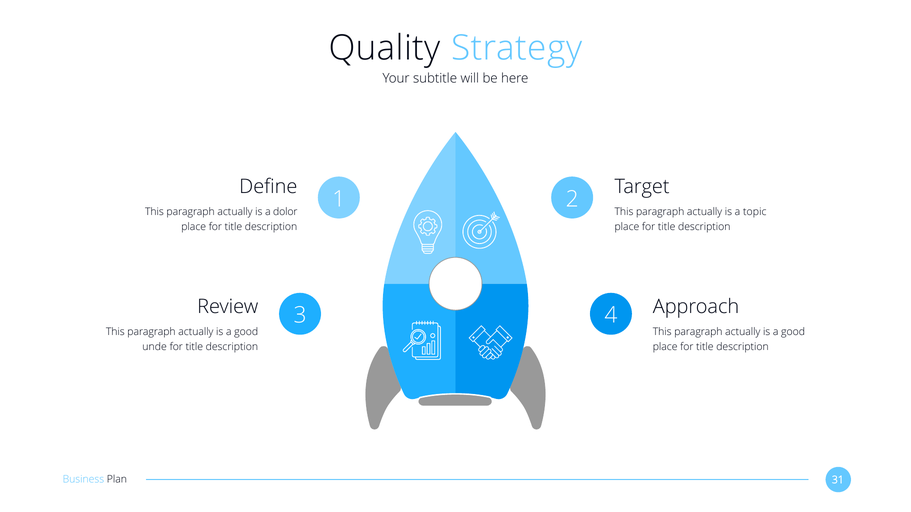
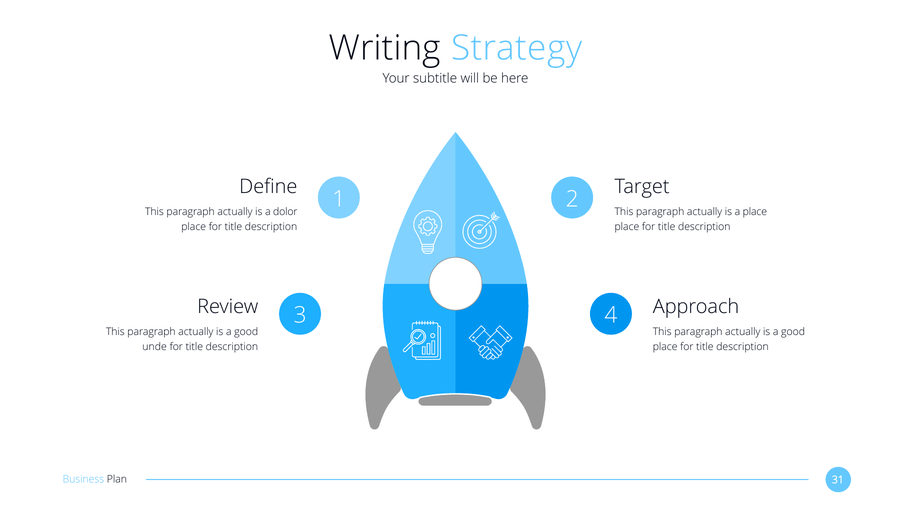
Quality: Quality -> Writing
a topic: topic -> place
